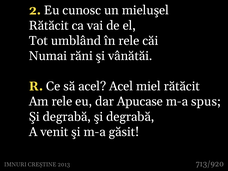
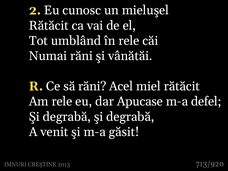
să acel: acel -> răni
spus: spus -> defel
